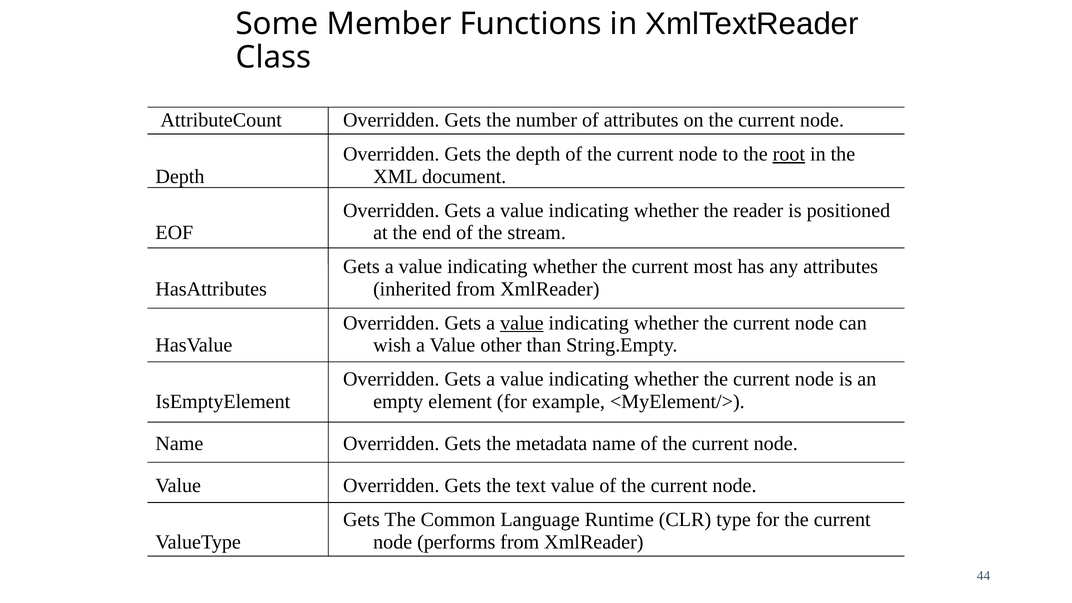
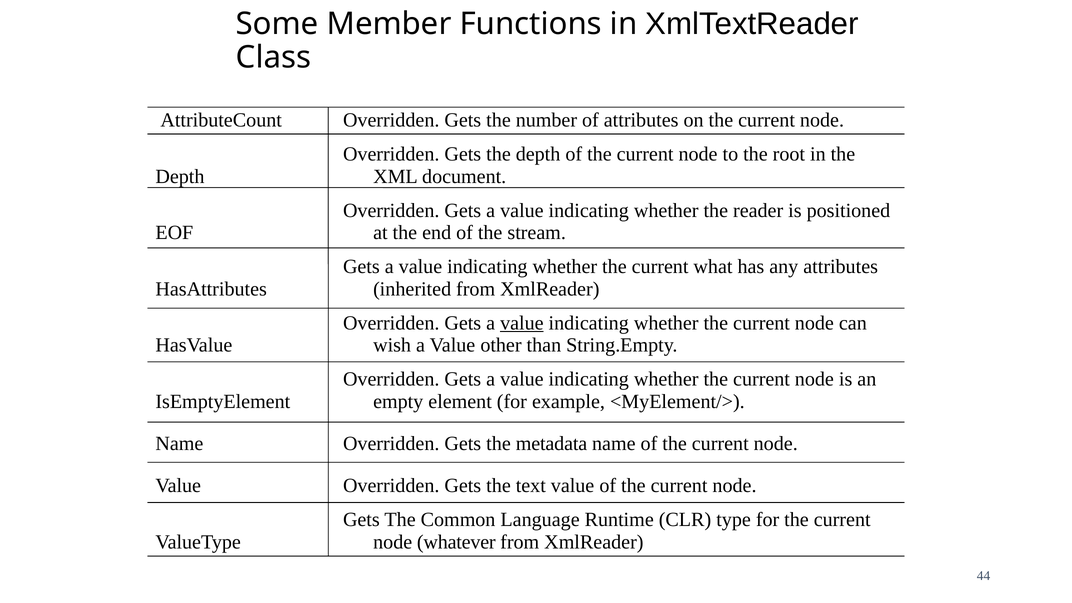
root underline: present -> none
most: most -> what
performs: performs -> whatever
